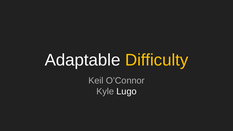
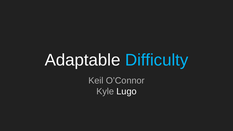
Difficulty colour: yellow -> light blue
